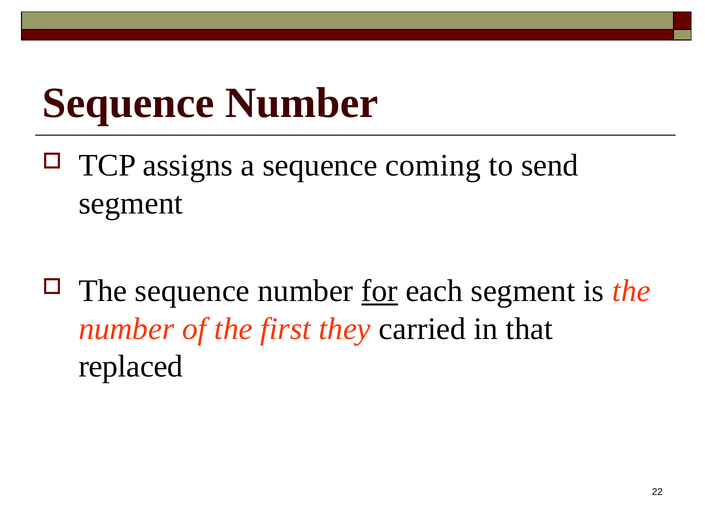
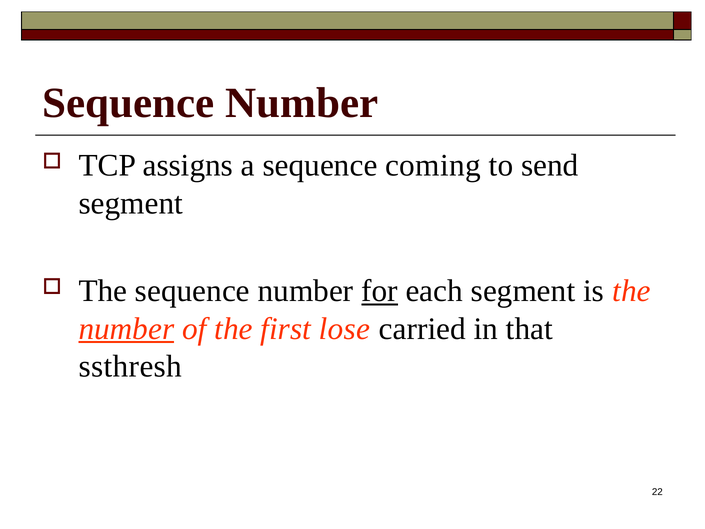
number at (126, 329) underline: none -> present
they: they -> lose
replaced: replaced -> ssthresh
